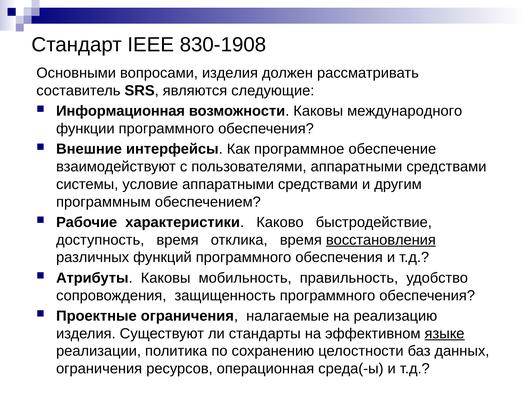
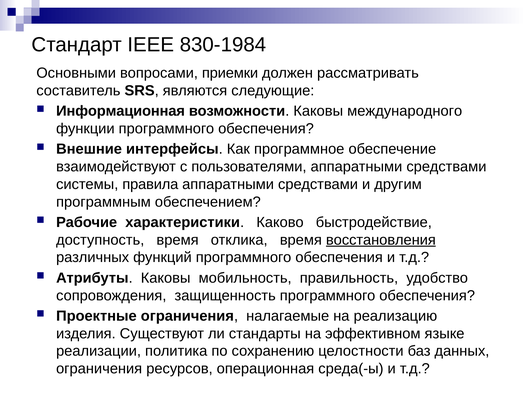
830-1908: 830-1908 -> 830-1984
вопросами изделия: изделия -> приемки
условие: условие -> правила
языке underline: present -> none
